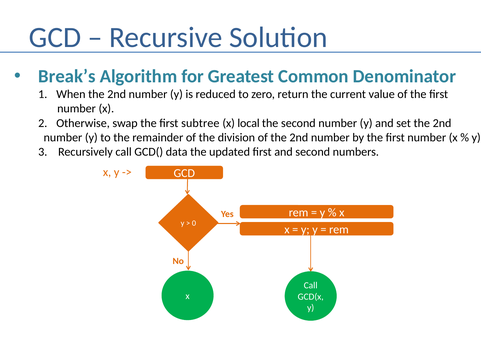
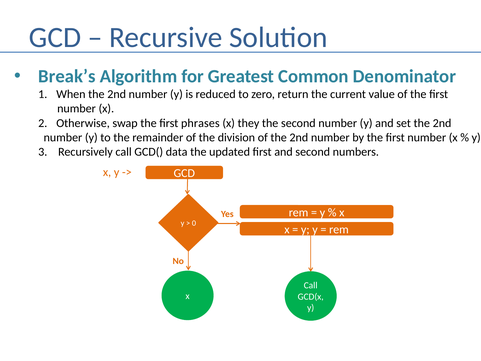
subtree: subtree -> phrases
local: local -> they
